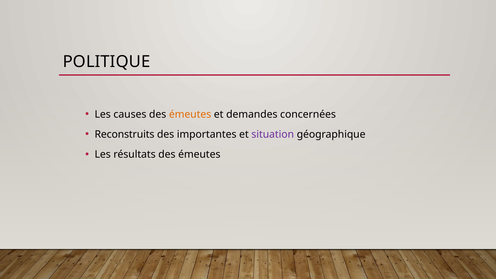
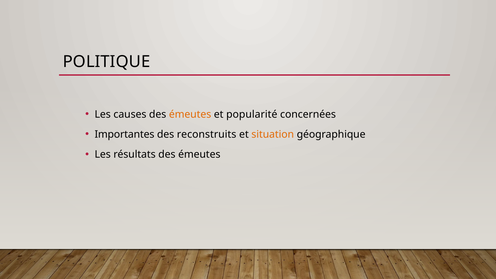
demandes: demandes -> popularité
Reconstruits: Reconstruits -> Importantes
importantes: importantes -> reconstruits
situation colour: purple -> orange
